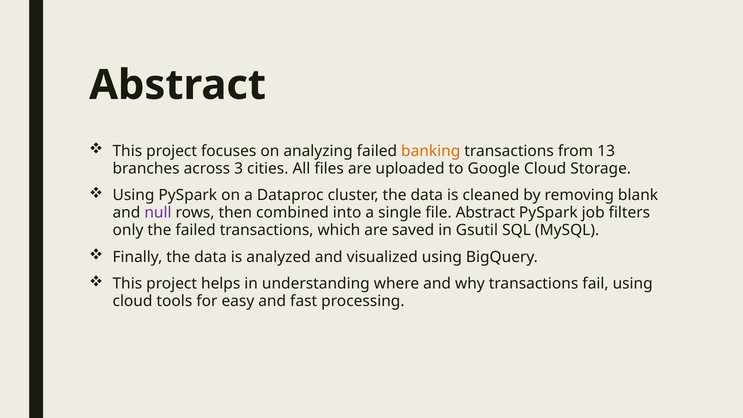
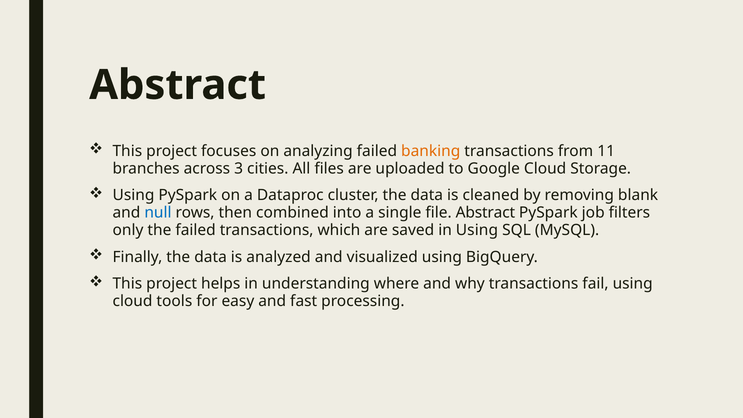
13: 13 -> 11
null colour: purple -> blue
in Gsutil: Gsutil -> Using
